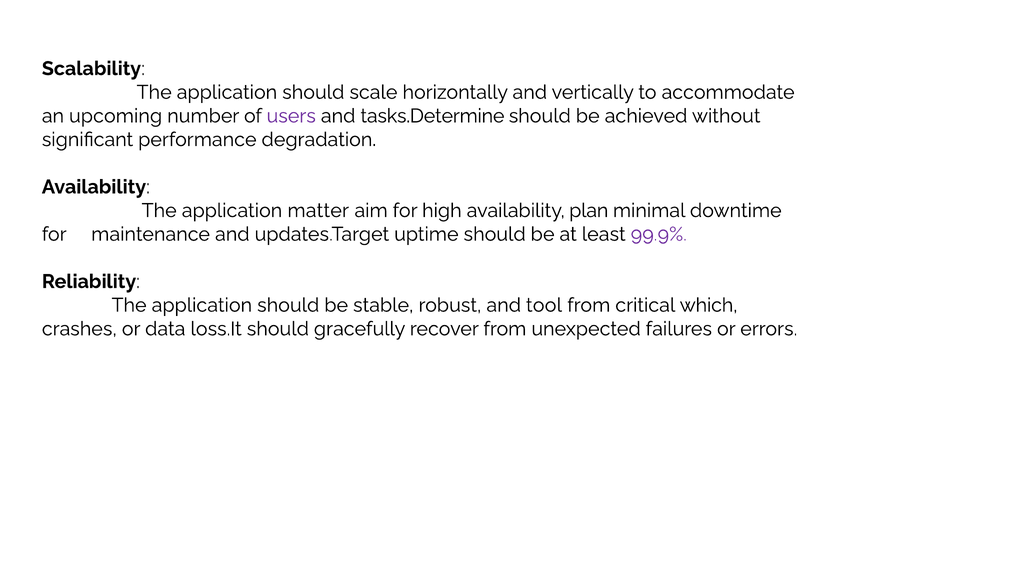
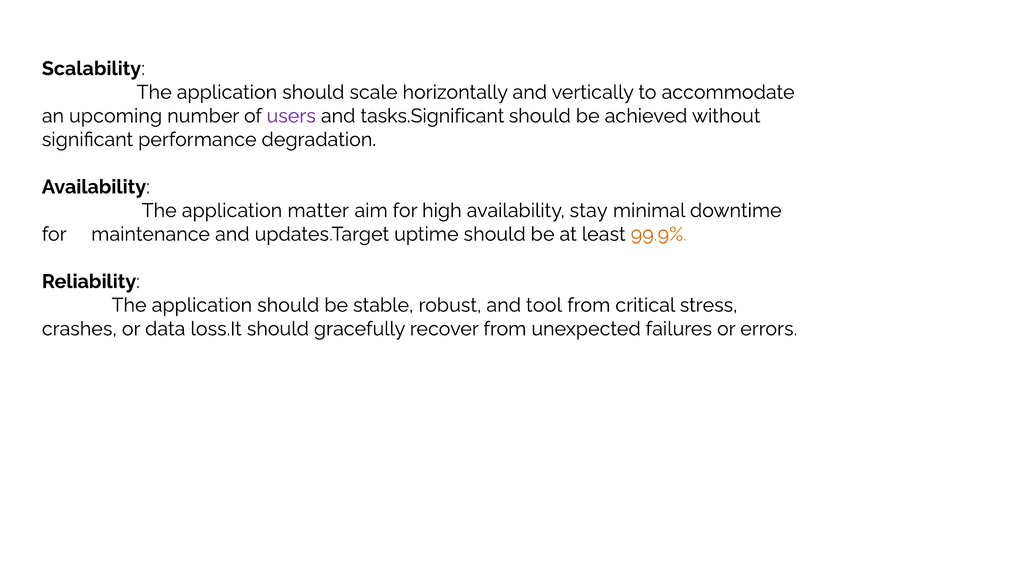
tasks.Determine: tasks.Determine -> tasks.Significant
plan: plan -> stay
99.9% colour: purple -> orange
which: which -> stress
